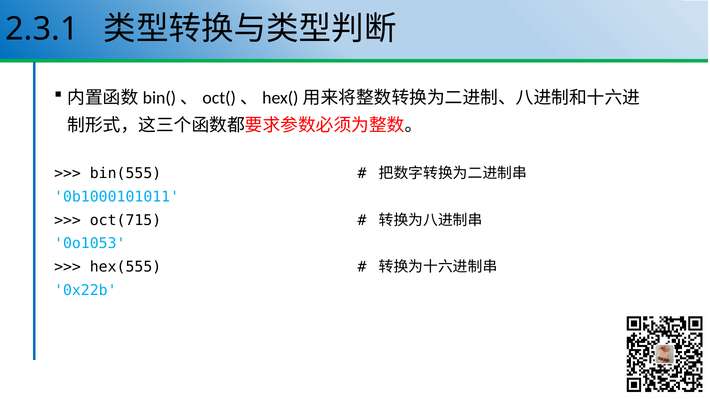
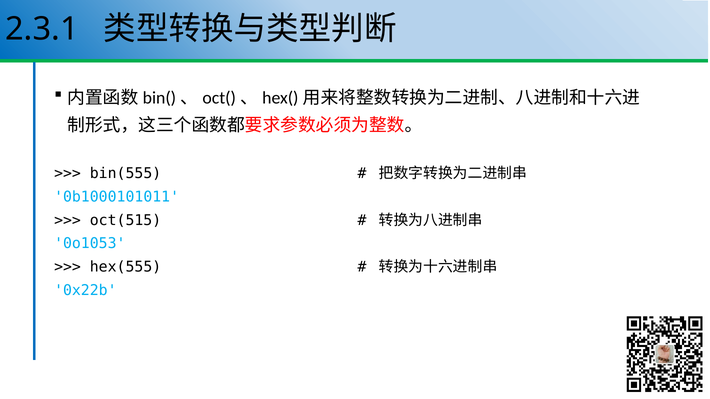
oct(715: oct(715 -> oct(515
